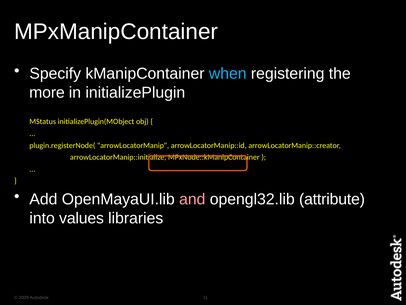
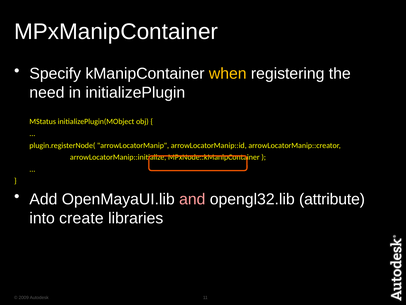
when colour: light blue -> yellow
more: more -> need
values: values -> create
